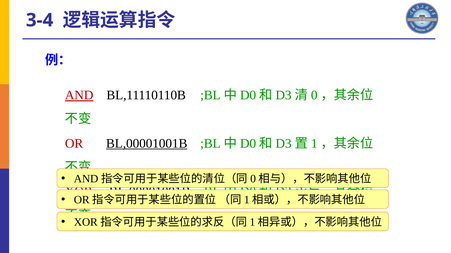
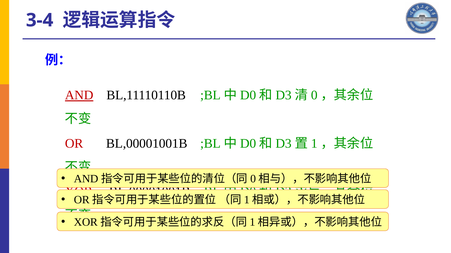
BL,00001001B at (147, 144) underline: present -> none
